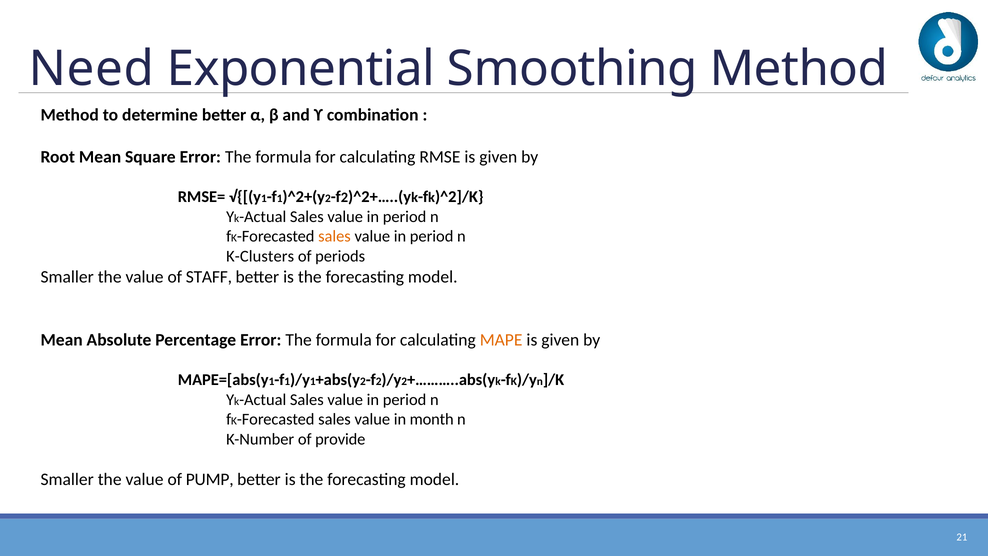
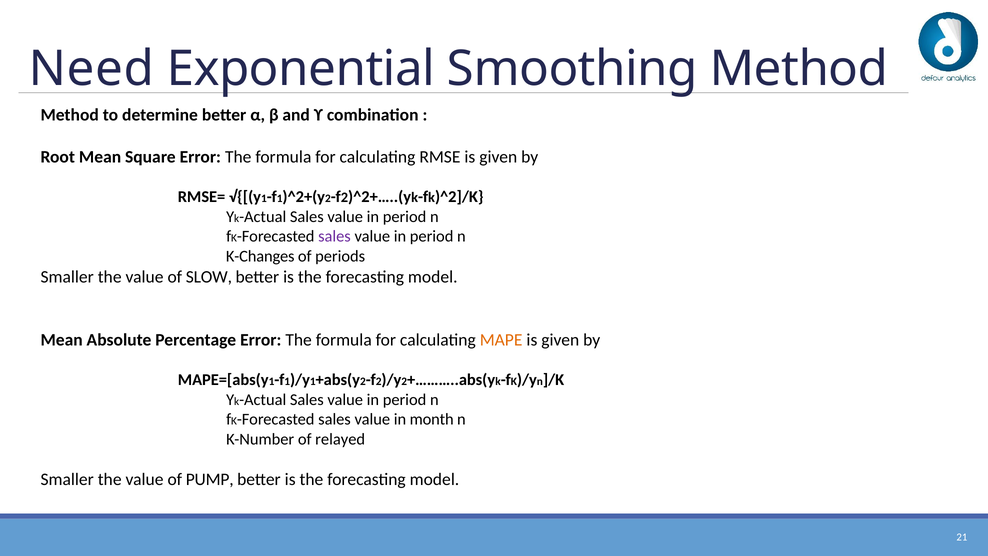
sales at (335, 236) colour: orange -> purple
K-Clusters: K-Clusters -> K-Changes
STAFF: STAFF -> SLOW
provide: provide -> relayed
